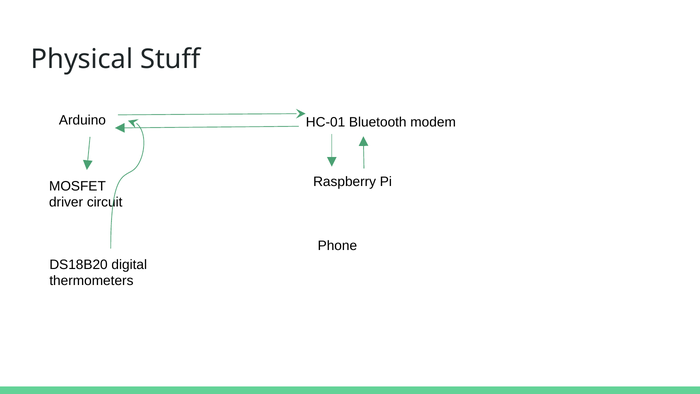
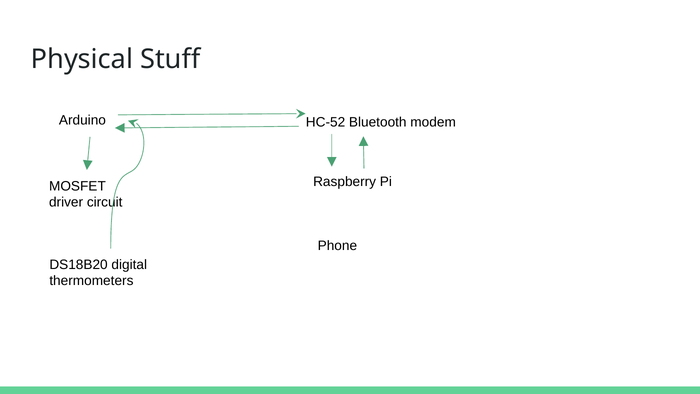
HC-01: HC-01 -> HC-52
